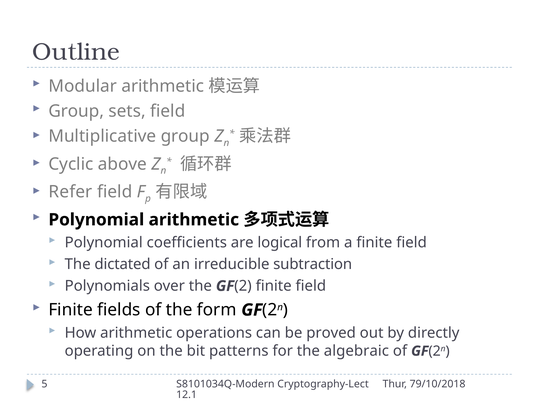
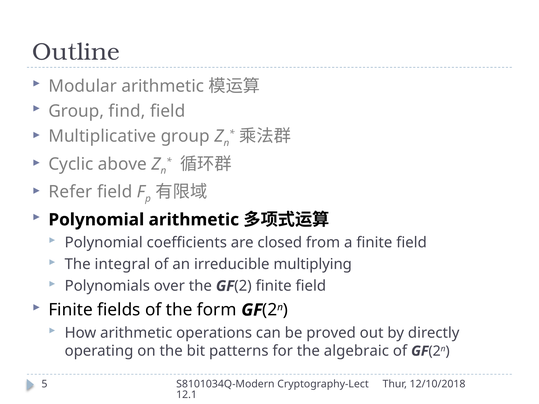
sets: sets -> find
logical: logical -> closed
dictated: dictated -> integral
subtraction: subtraction -> multiplying
79/10/2018: 79/10/2018 -> 12/10/2018
